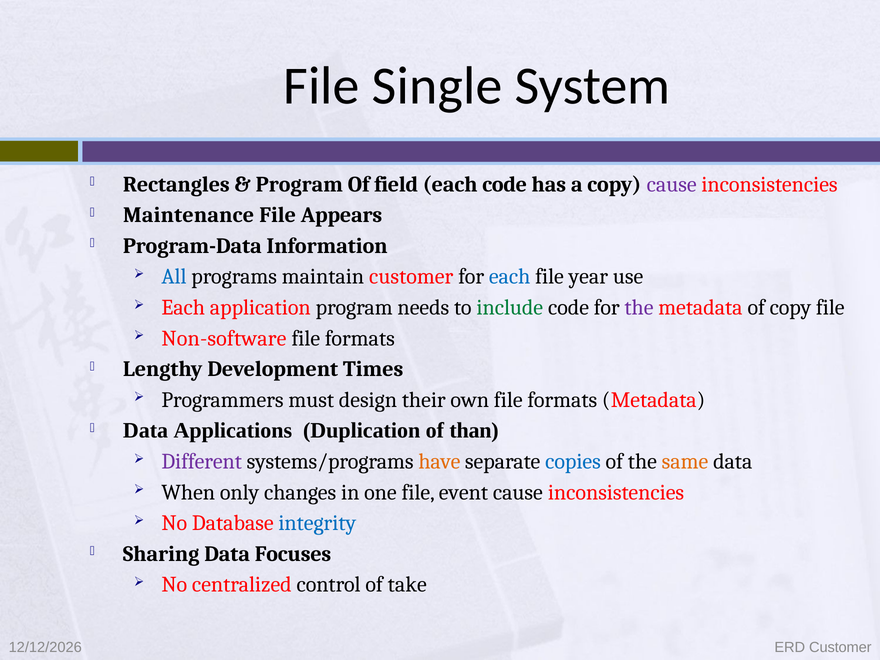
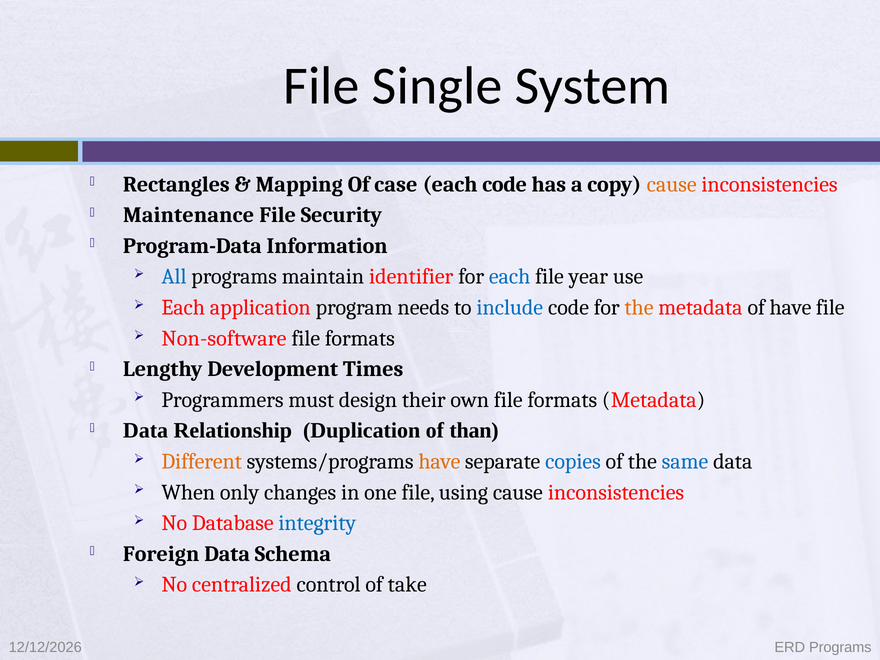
Program at (299, 184): Program -> Mapping
field: field -> case
cause at (672, 184) colour: purple -> orange
Appears: Appears -> Security
maintain customer: customer -> identifier
include colour: green -> blue
the at (639, 307) colour: purple -> orange
of copy: copy -> have
Applications: Applications -> Relationship
Different colour: purple -> orange
same colour: orange -> blue
event: event -> using
Sharing: Sharing -> Foreign
Focuses: Focuses -> Schema
ERD Customer: Customer -> Programs
